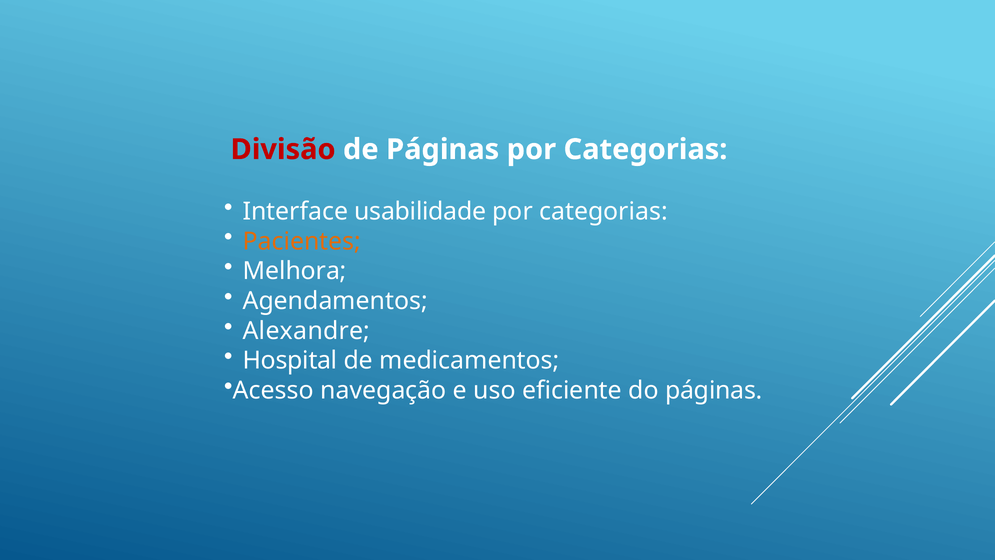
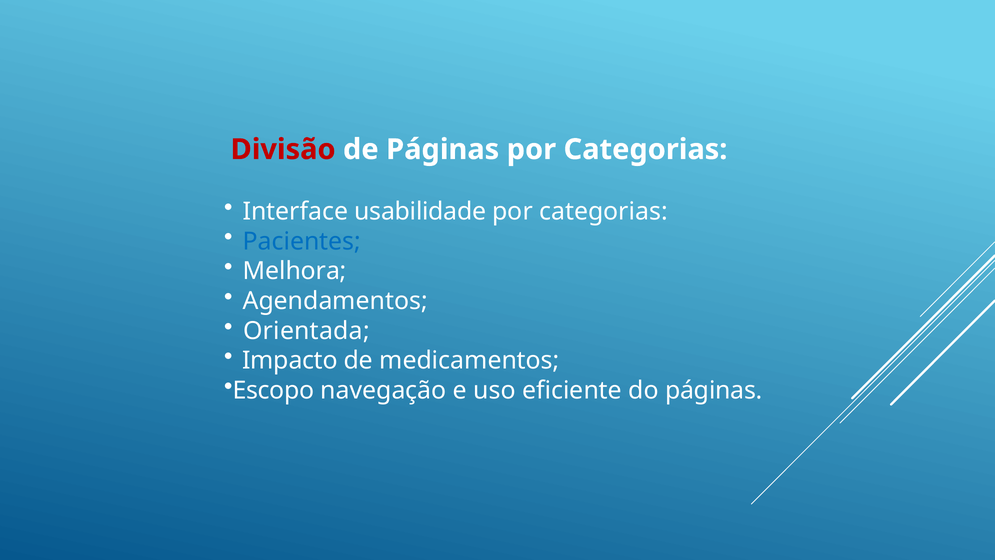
Pacientes colour: orange -> blue
Alexandre: Alexandre -> Orientada
Hospital: Hospital -> Impacto
Acesso: Acesso -> Escopo
